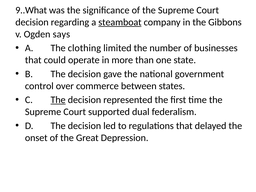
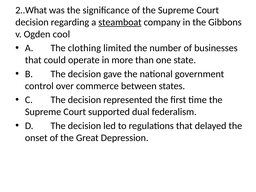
9..What: 9..What -> 2..What
says: says -> cool
The at (58, 100) underline: present -> none
